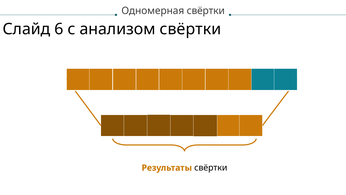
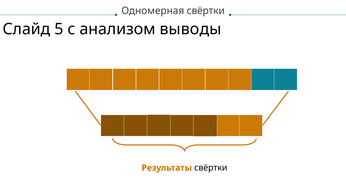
6: 6 -> 5
анализом свёртки: свёртки -> выводы
